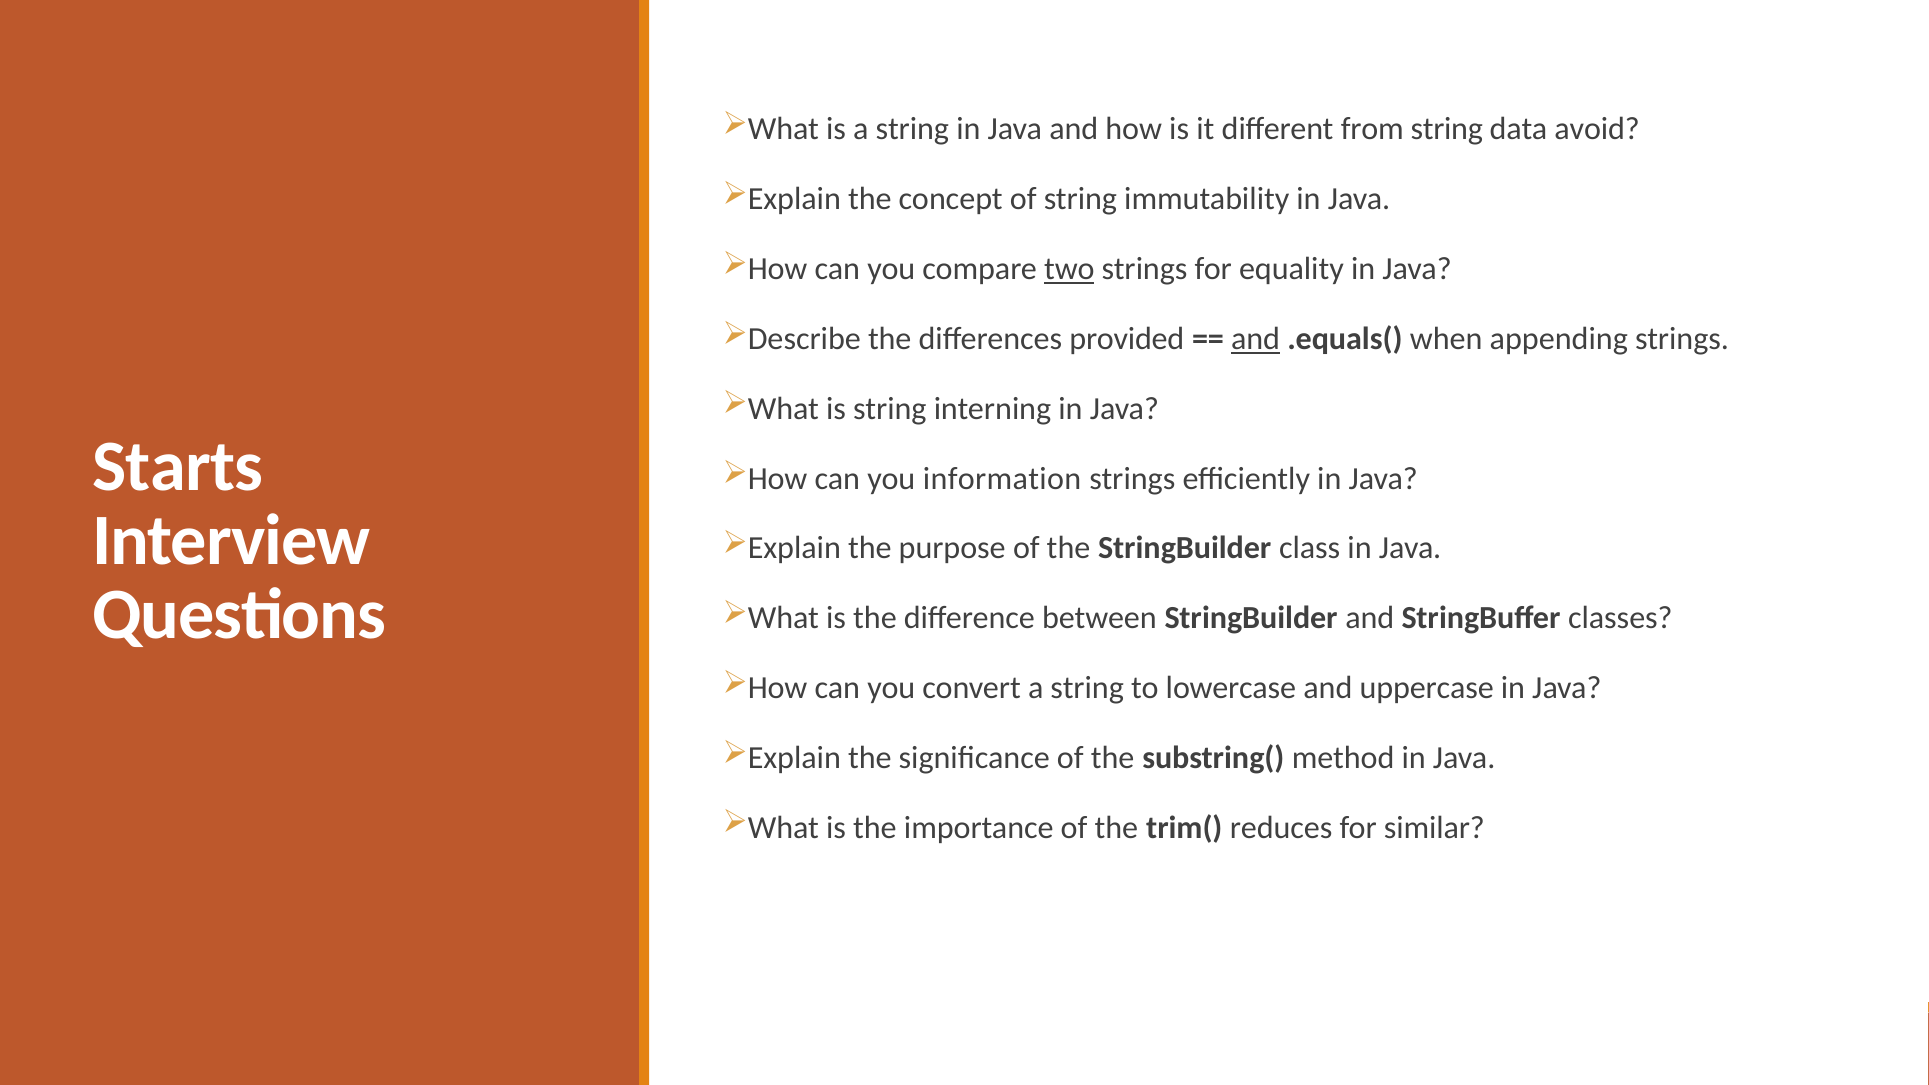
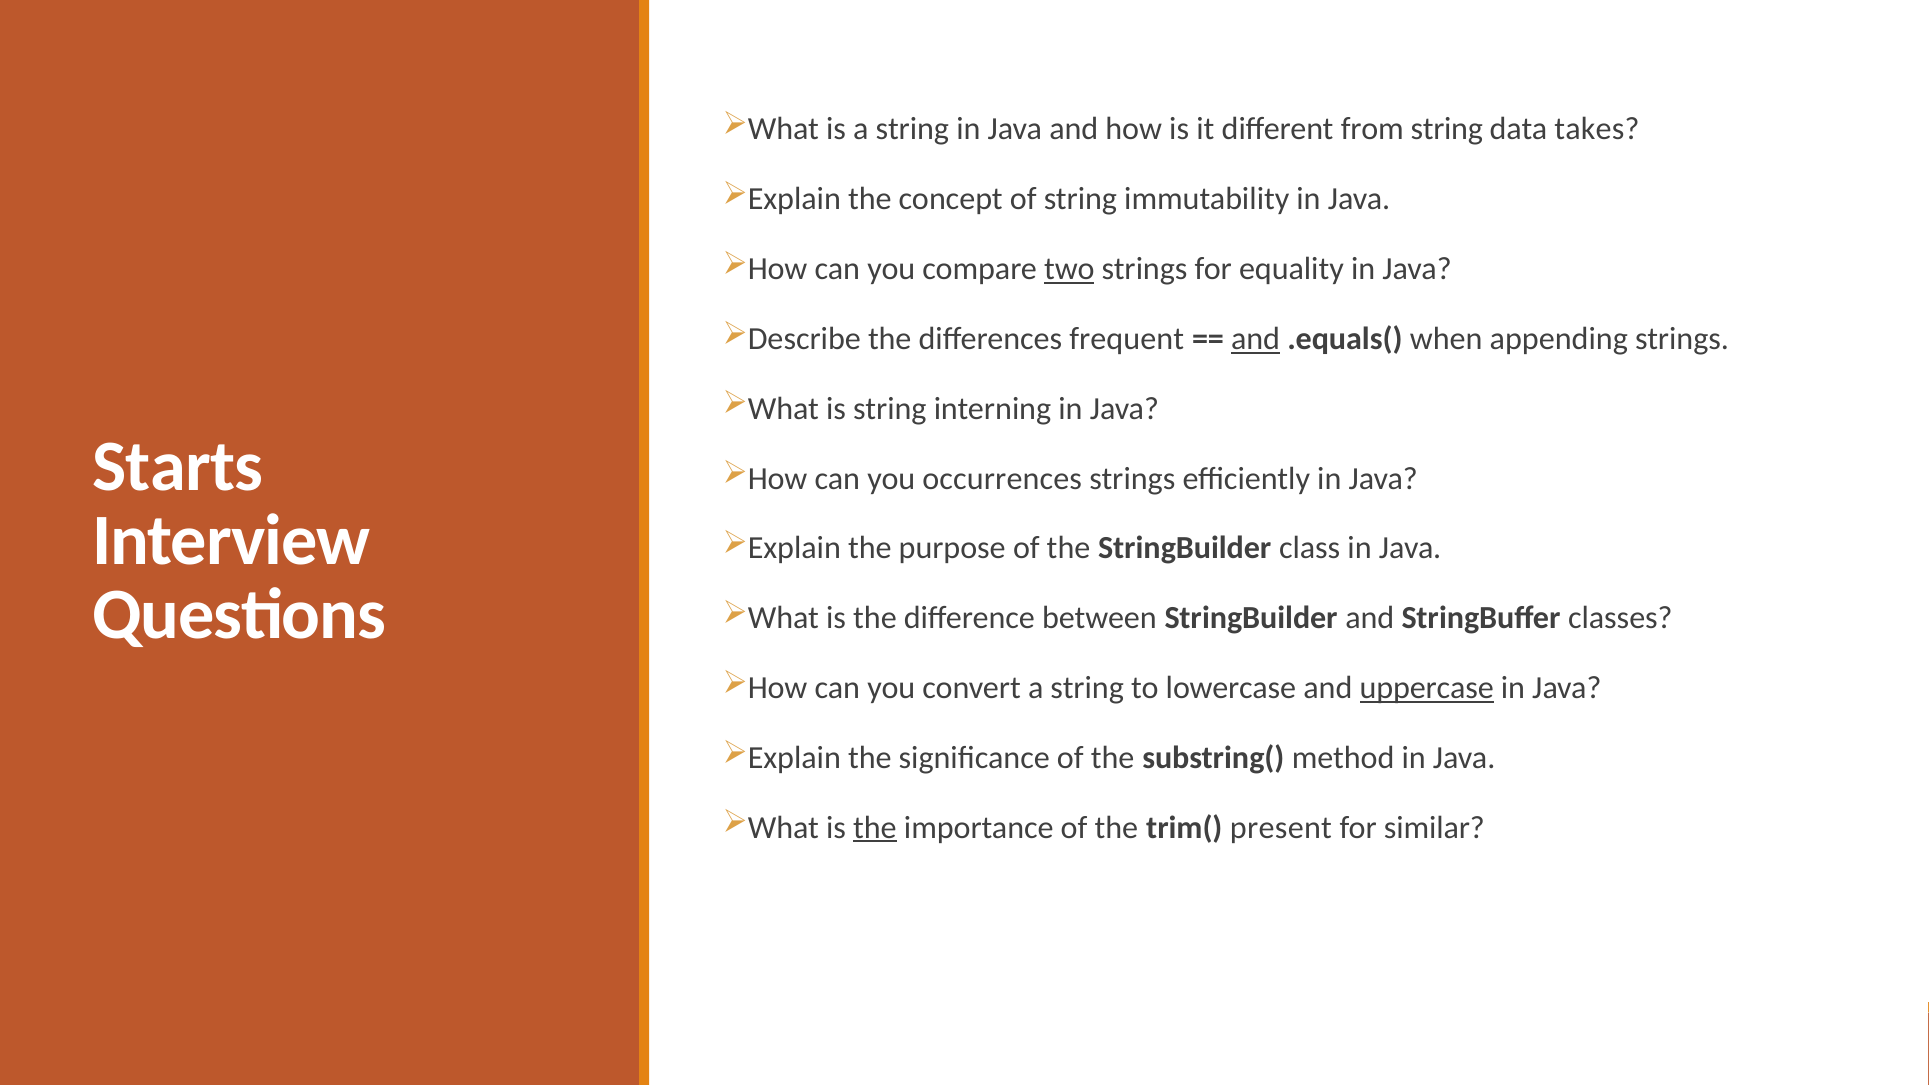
avoid: avoid -> takes
provided: provided -> frequent
information: information -> occurrences
uppercase underline: none -> present
the at (875, 828) underline: none -> present
reduces: reduces -> present
